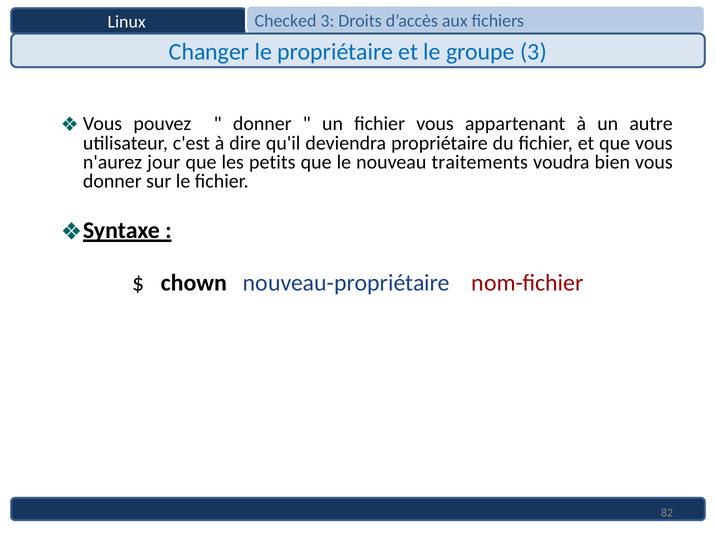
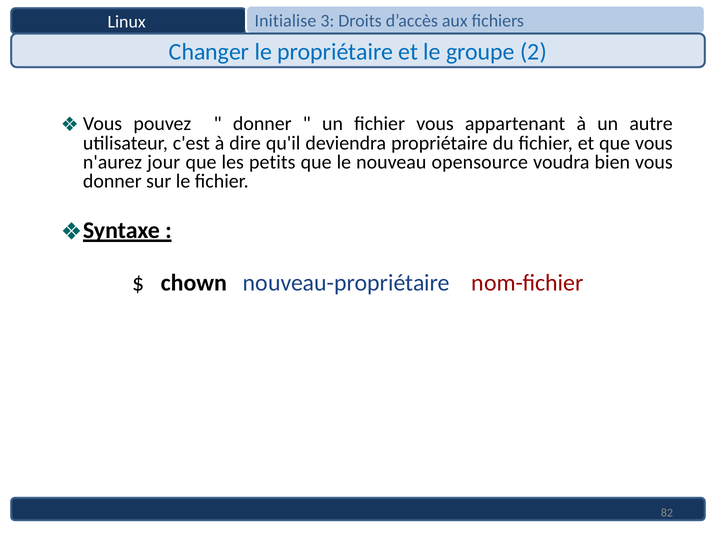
Checked: Checked -> Initialise
groupe 3: 3 -> 2
traitements: traitements -> opensource
